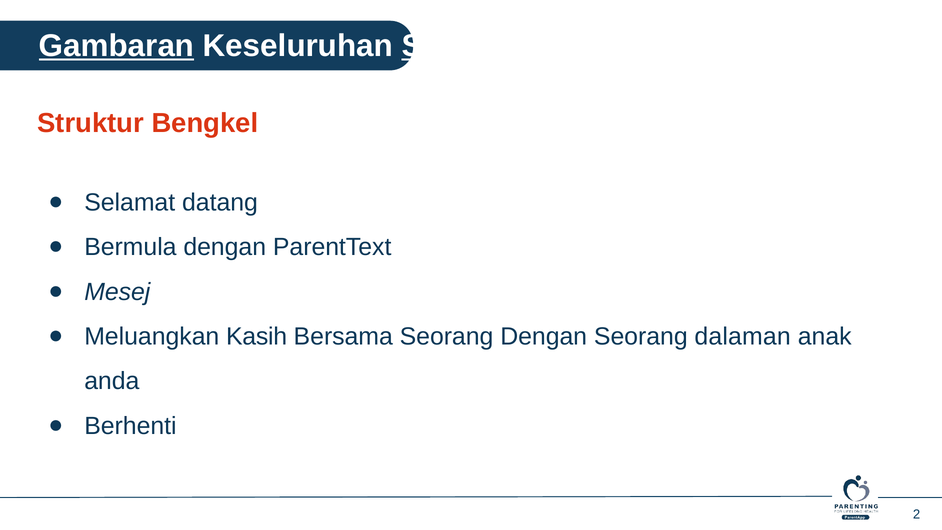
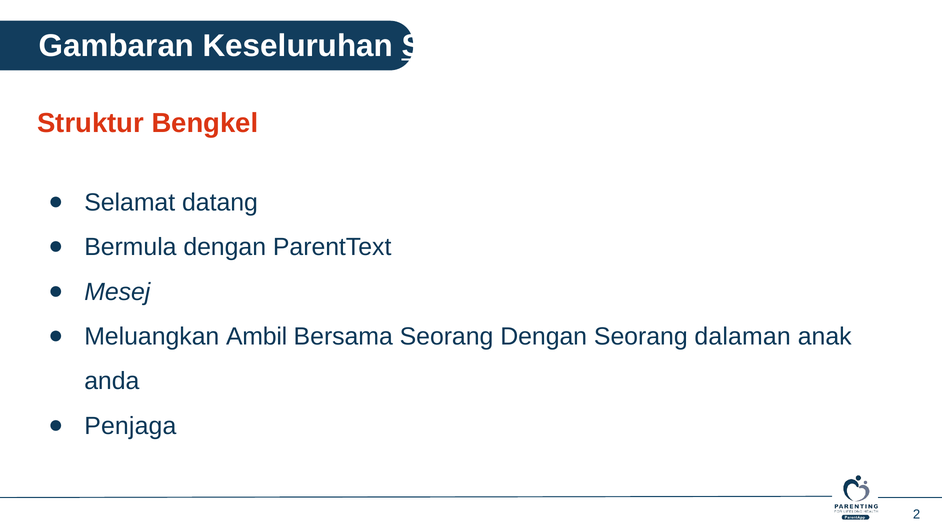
Gambaran underline: present -> none
Kasih: Kasih -> Ambil
Berhenti: Berhenti -> Penjaga
